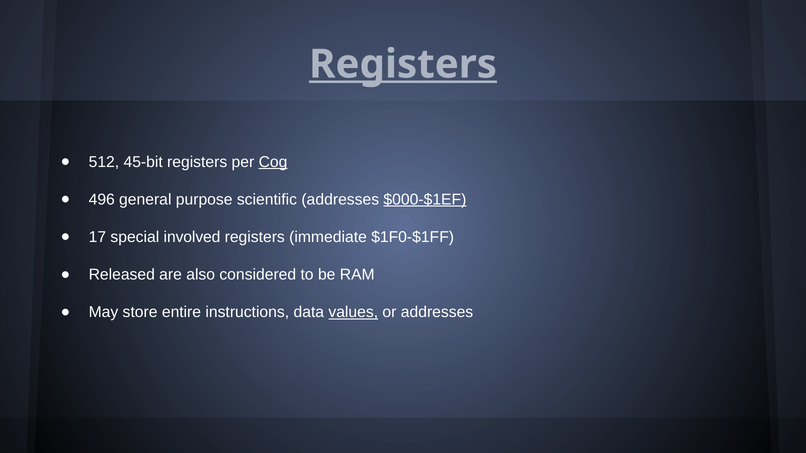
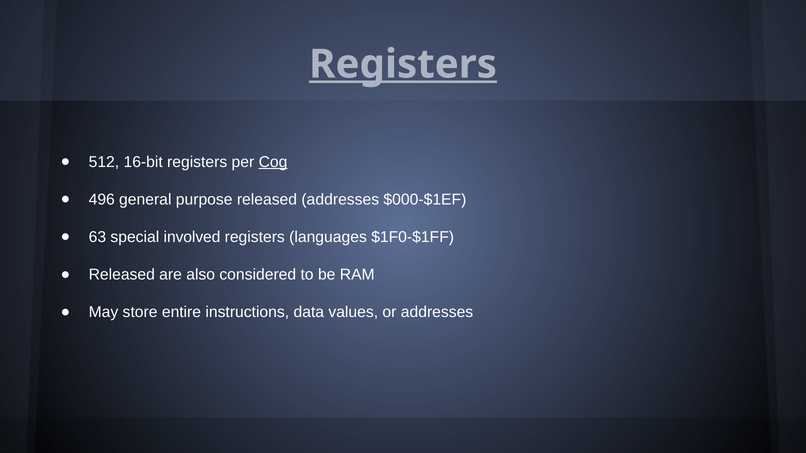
45-bit: 45-bit -> 16-bit
purpose scientific: scientific -> released
$000-$1EF underline: present -> none
17: 17 -> 63
immediate: immediate -> languages
values underline: present -> none
